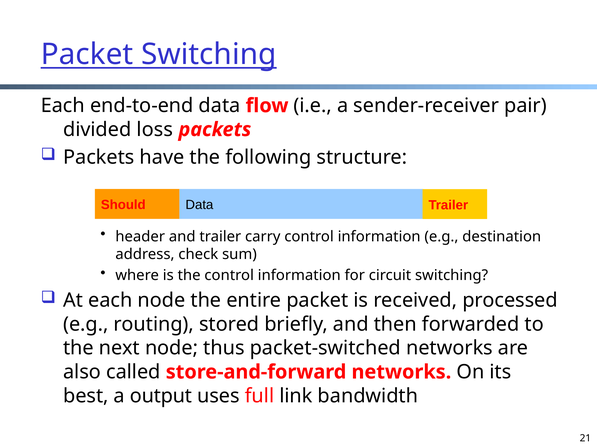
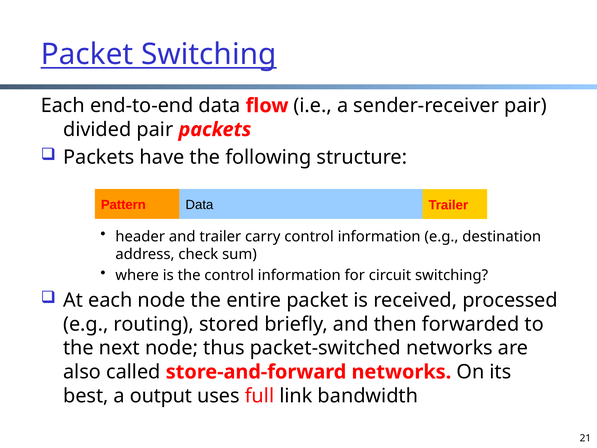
divided loss: loss -> pair
Should: Should -> Pattern
